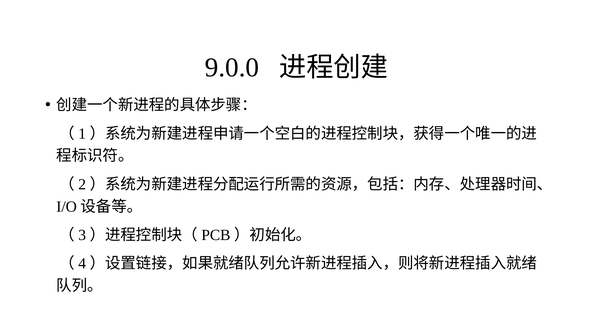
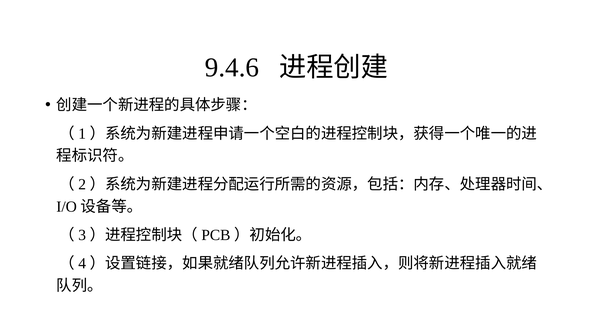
9.0.0: 9.0.0 -> 9.4.6
